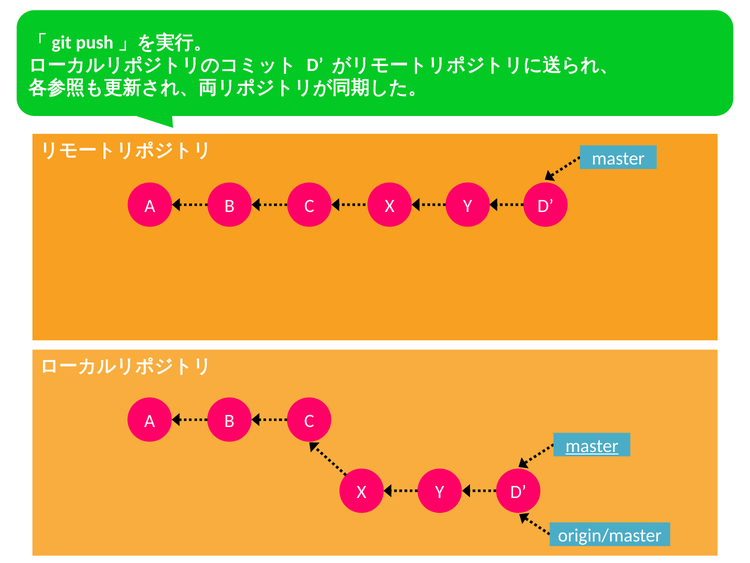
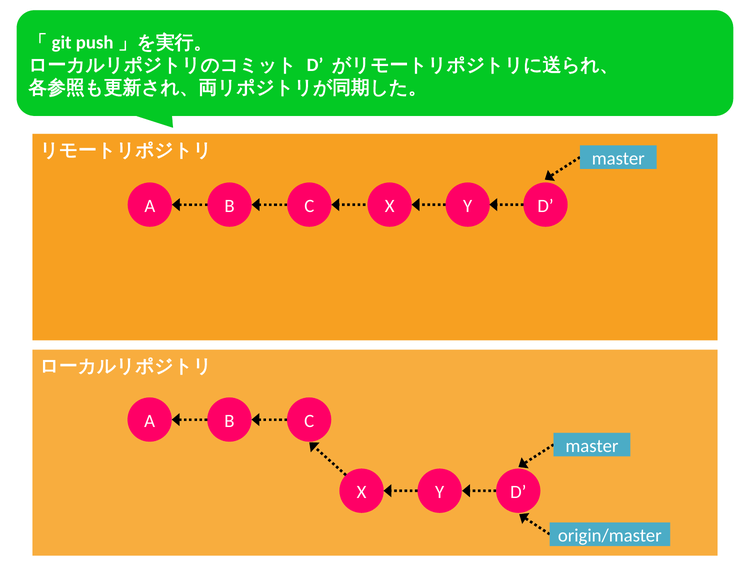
master at (592, 445) underline: present -> none
